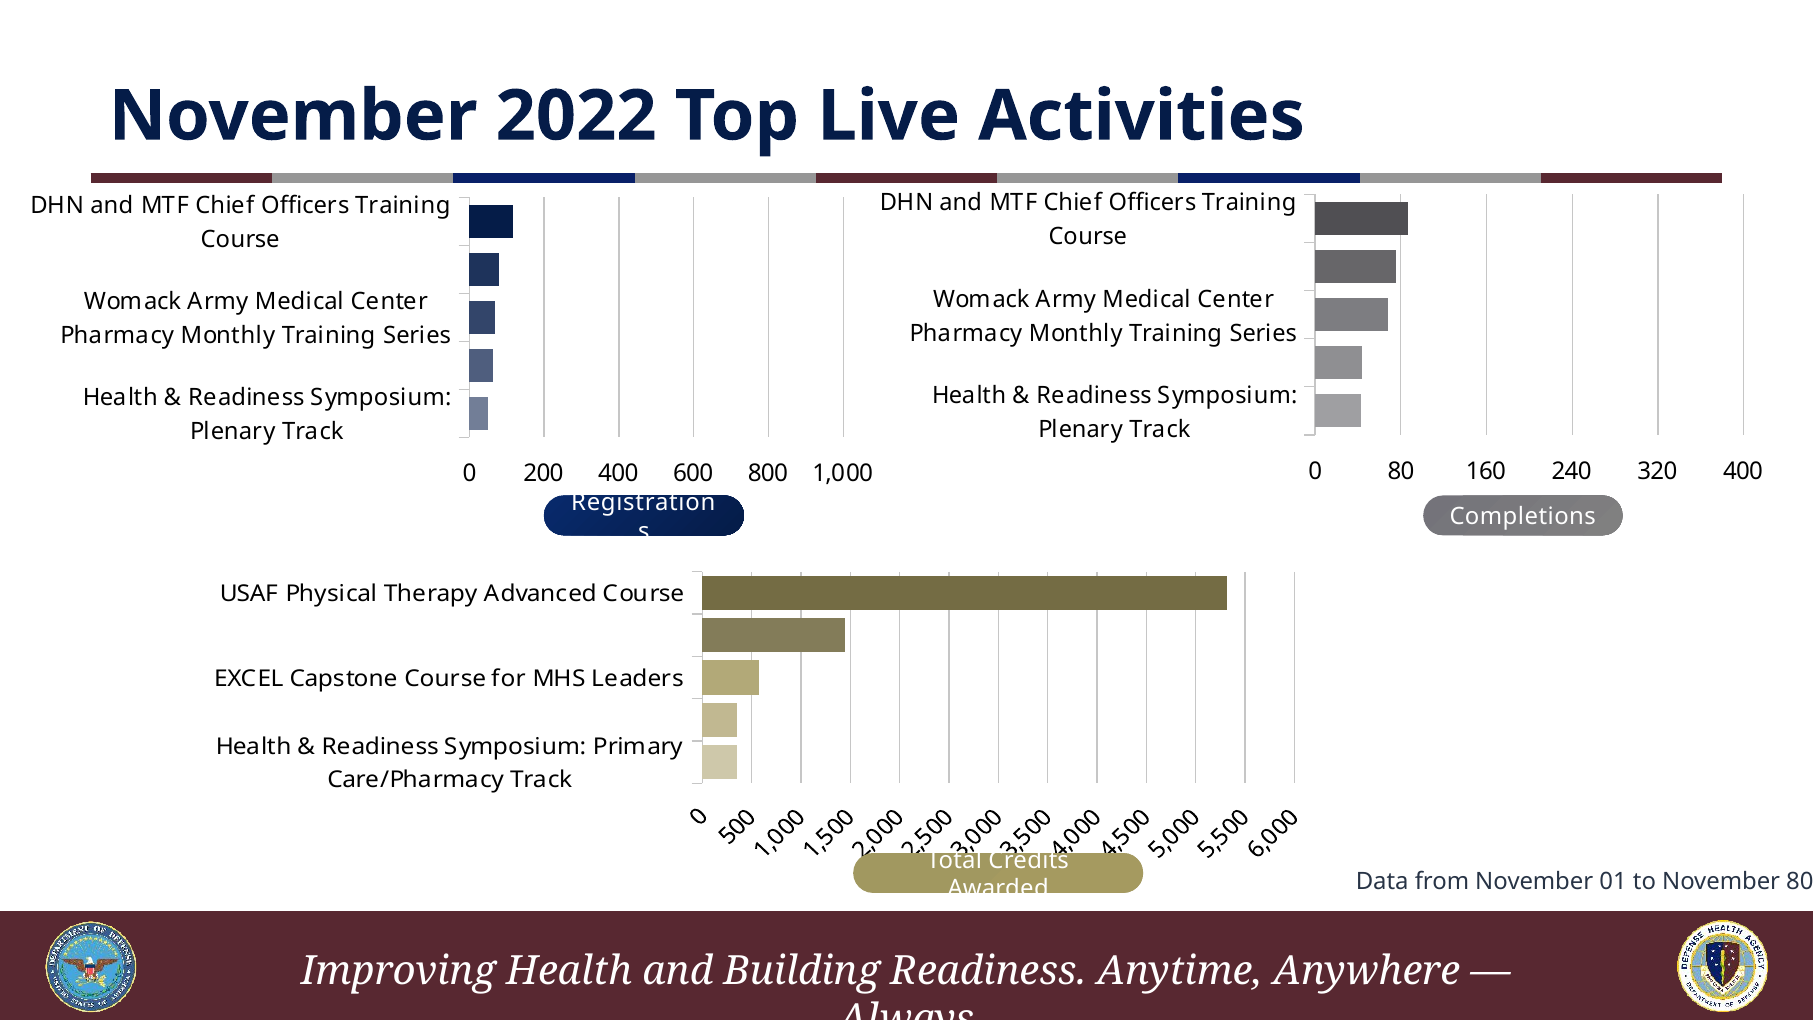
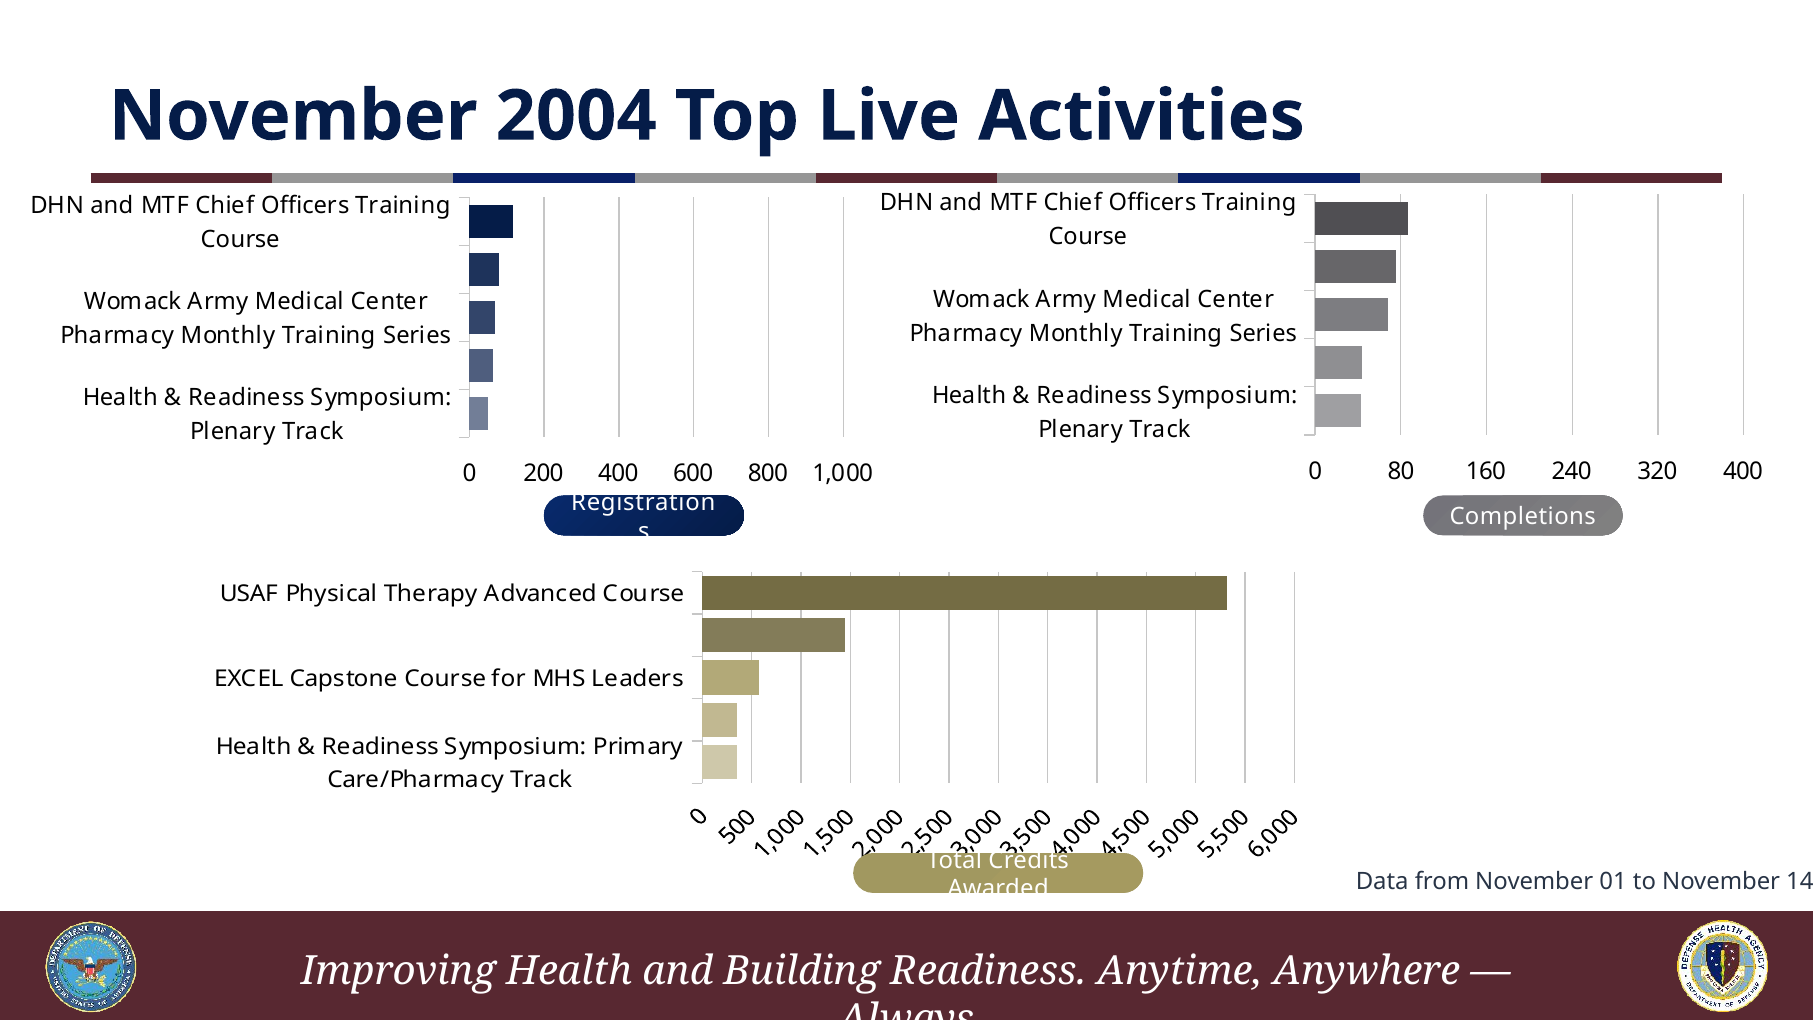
2022: 2022 -> 2004
November 80: 80 -> 14
